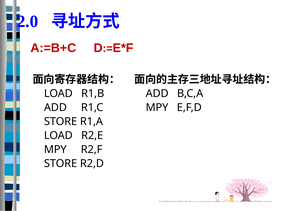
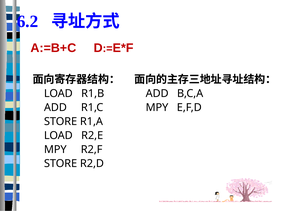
2.0: 2.0 -> 6.2
